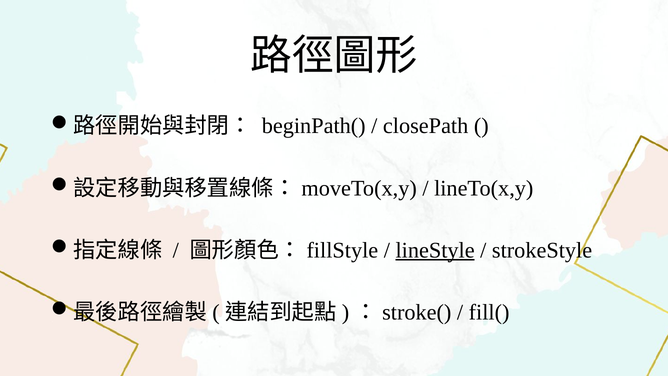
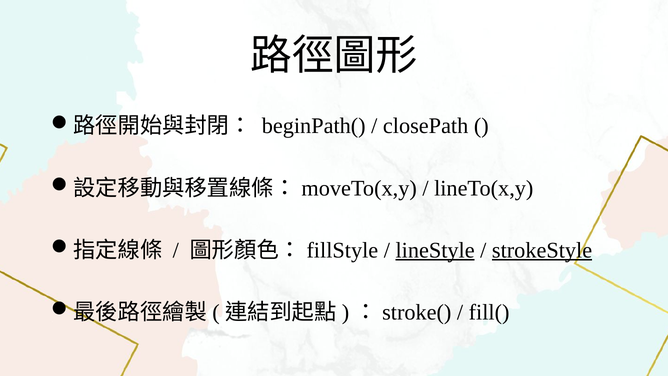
strokeStyle underline: none -> present
